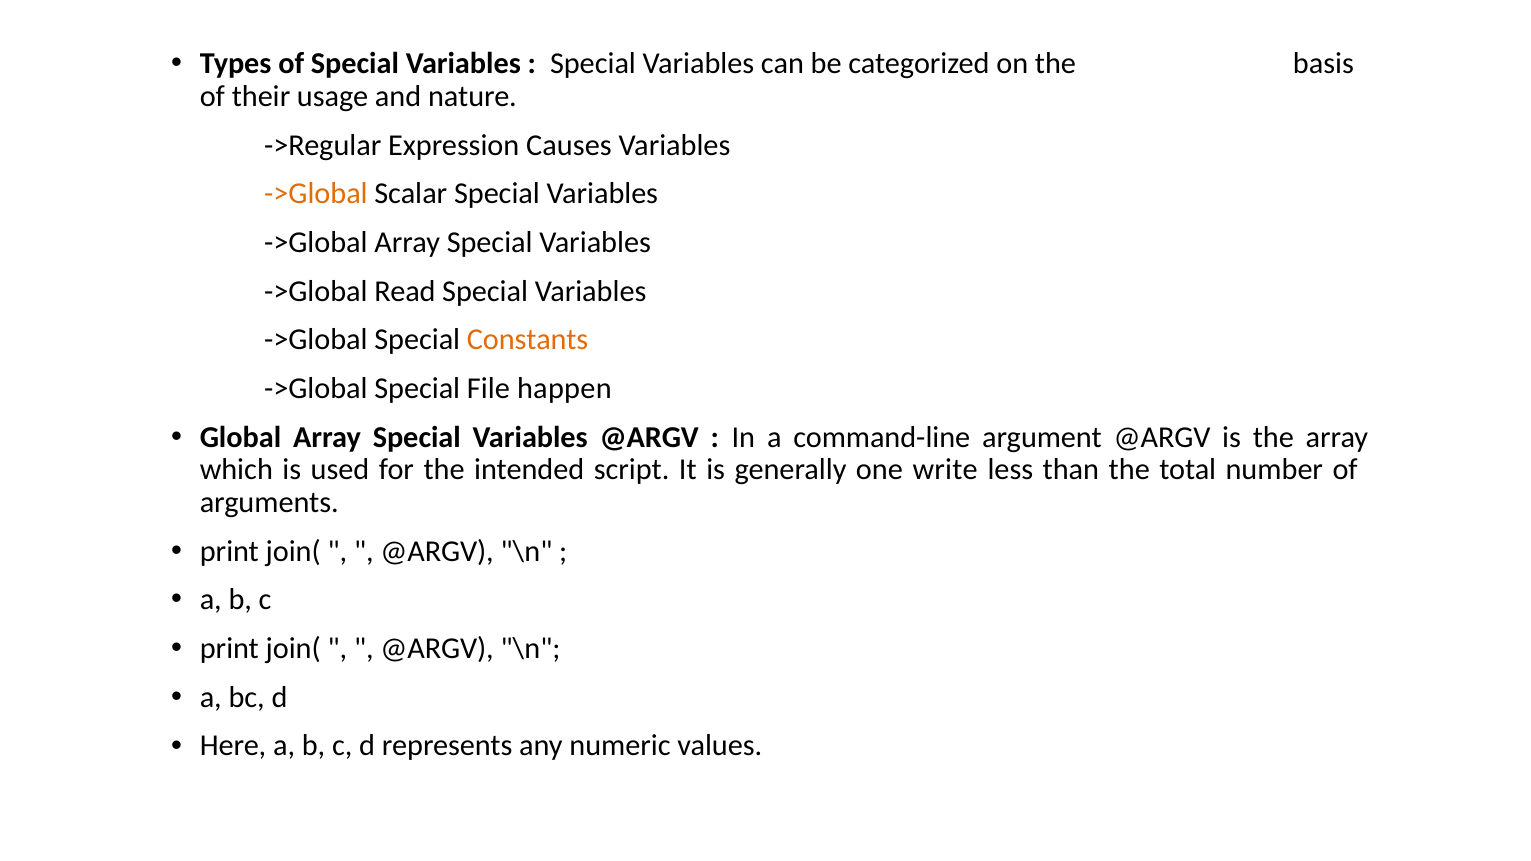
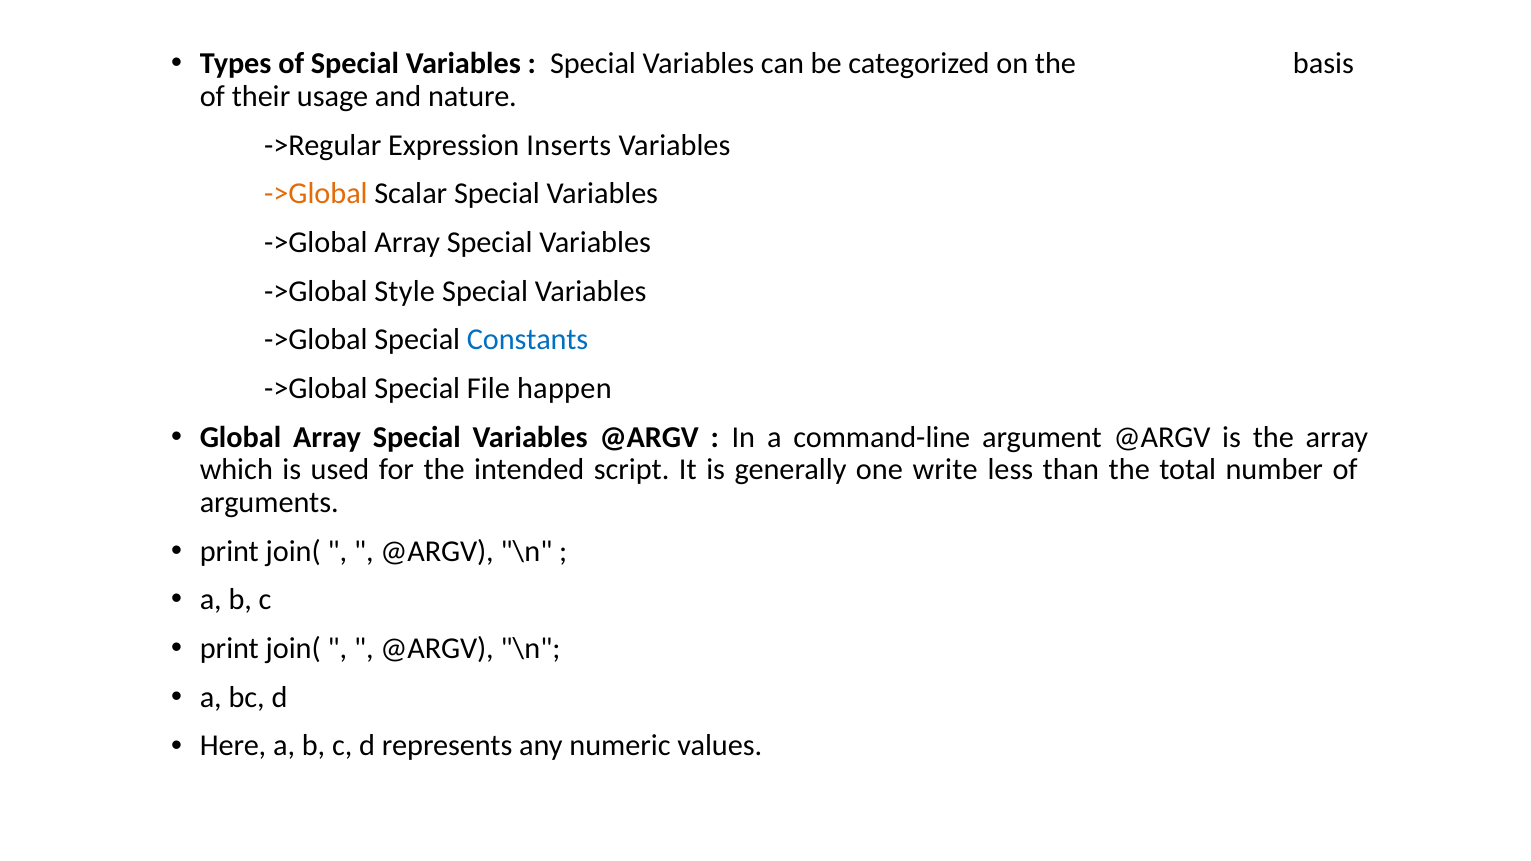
Causes: Causes -> Inserts
Read: Read -> Style
Constants colour: orange -> blue
